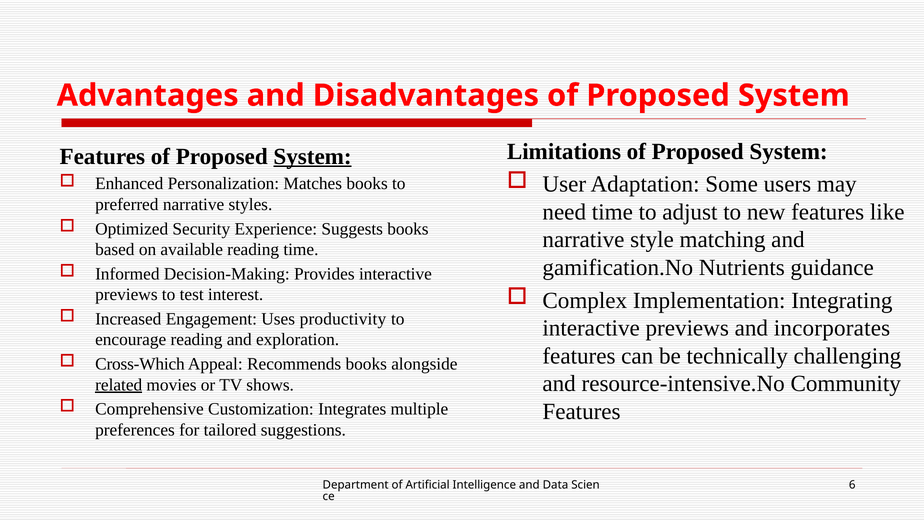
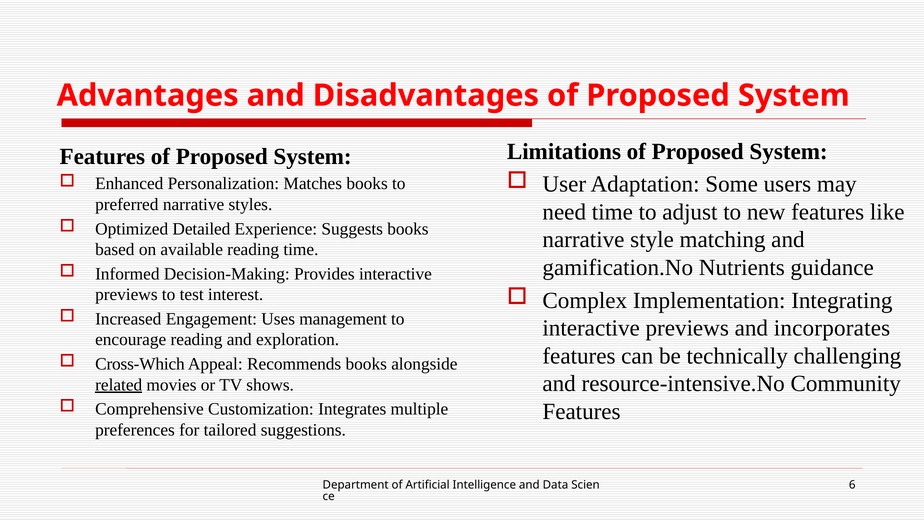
System at (313, 156) underline: present -> none
Security: Security -> Detailed
productivity: productivity -> management
